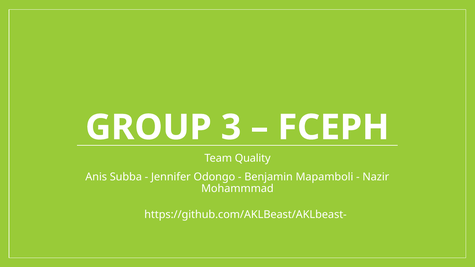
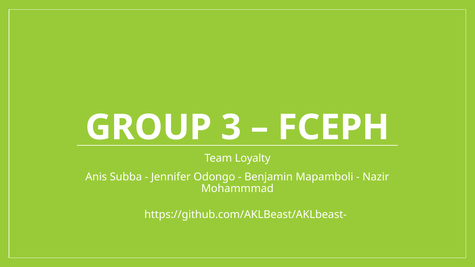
Quality: Quality -> Loyalty
